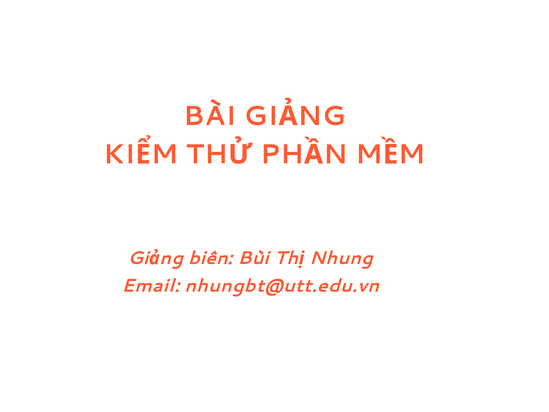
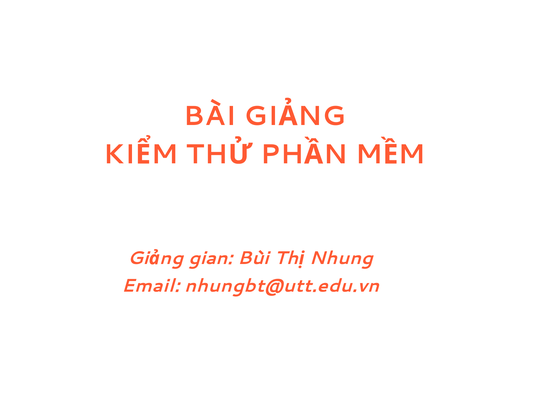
biên: biên -> gian
